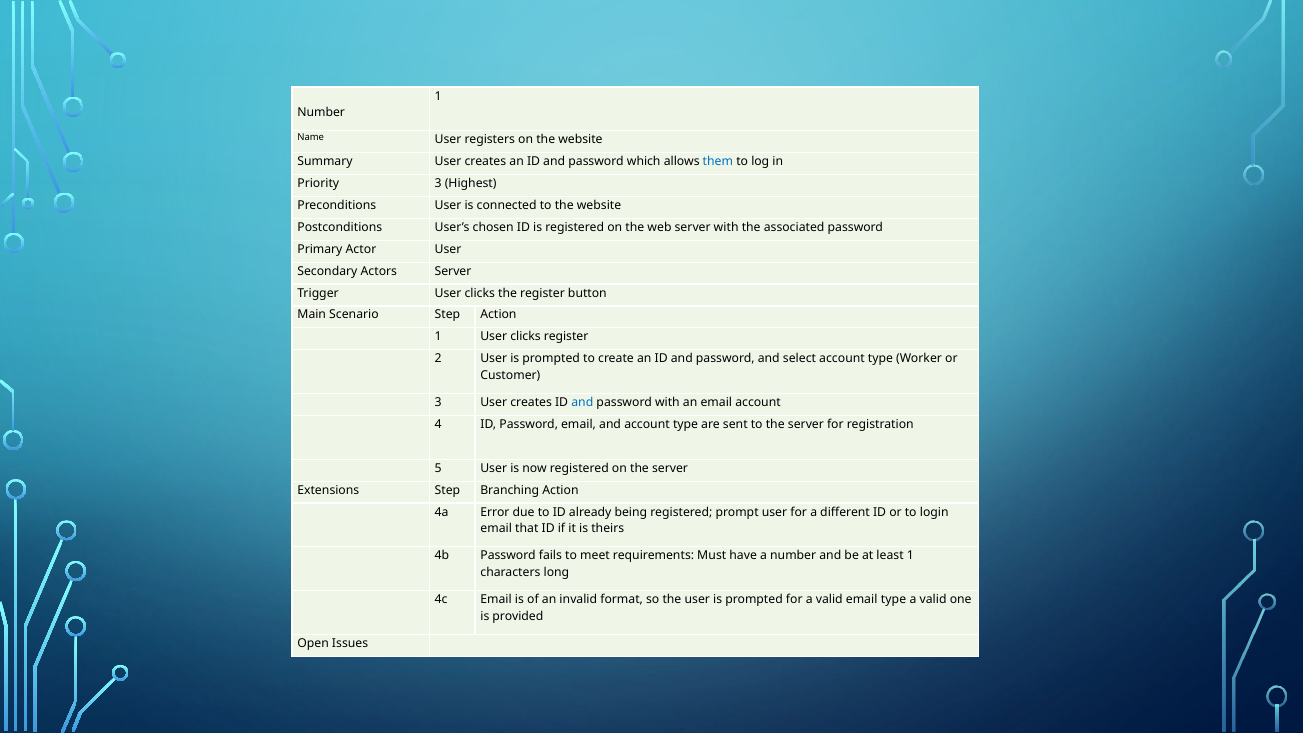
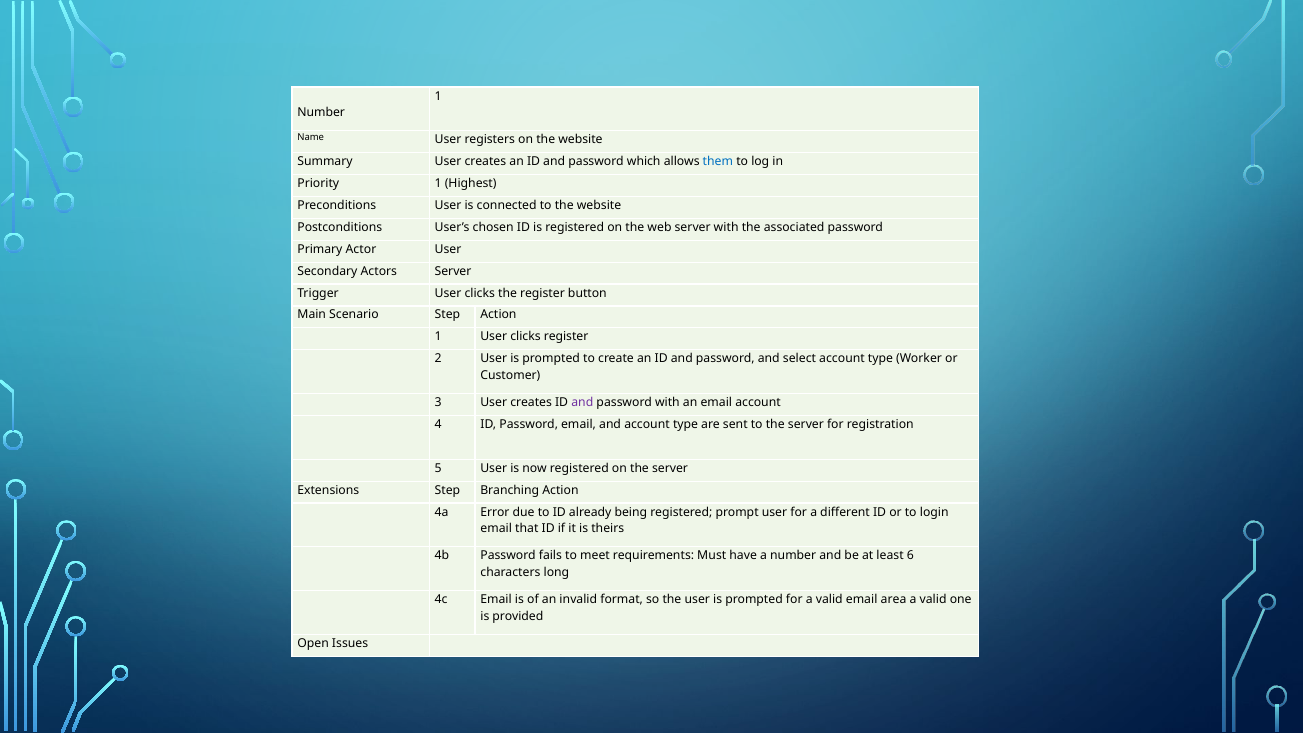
Priority 3: 3 -> 1
and at (582, 402) colour: blue -> purple
least 1: 1 -> 6
email type: type -> area
